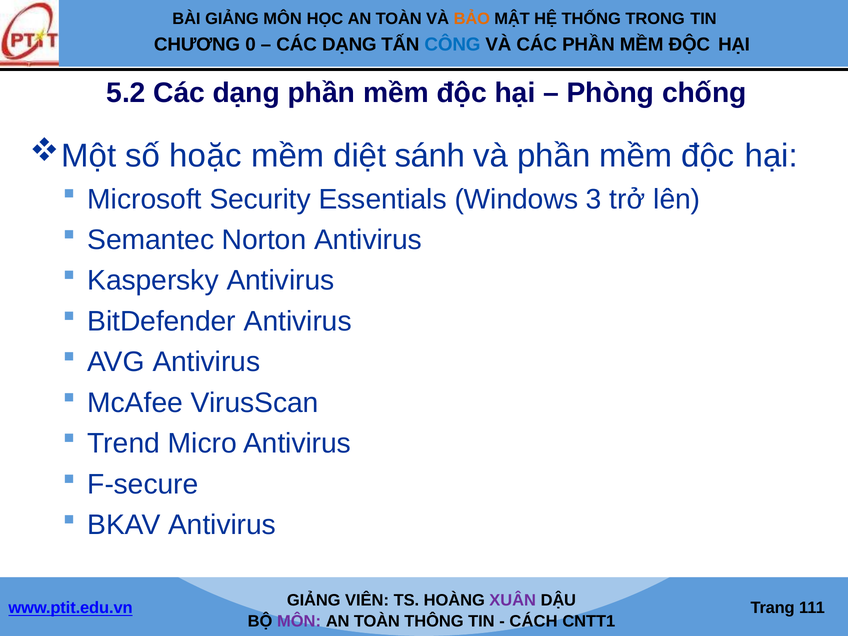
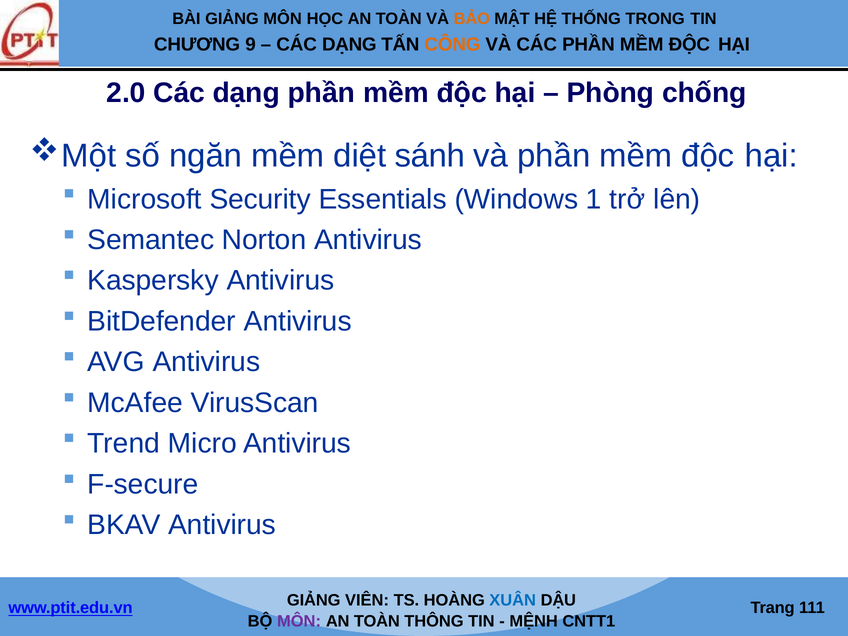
0: 0 -> 9
CÔNG colour: blue -> orange
5.2: 5.2 -> 2.0
hoặc: hoặc -> ngăn
3: 3 -> 1
XUÂN colour: purple -> blue
CÁCH: CÁCH -> MỆNH
